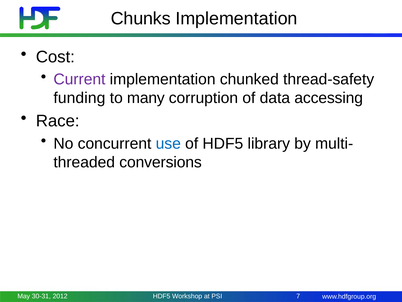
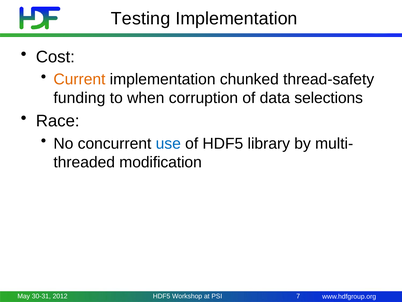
Chunks: Chunks -> Testing
Current colour: purple -> orange
many: many -> when
accessing: accessing -> selections
conversions: conversions -> modification
